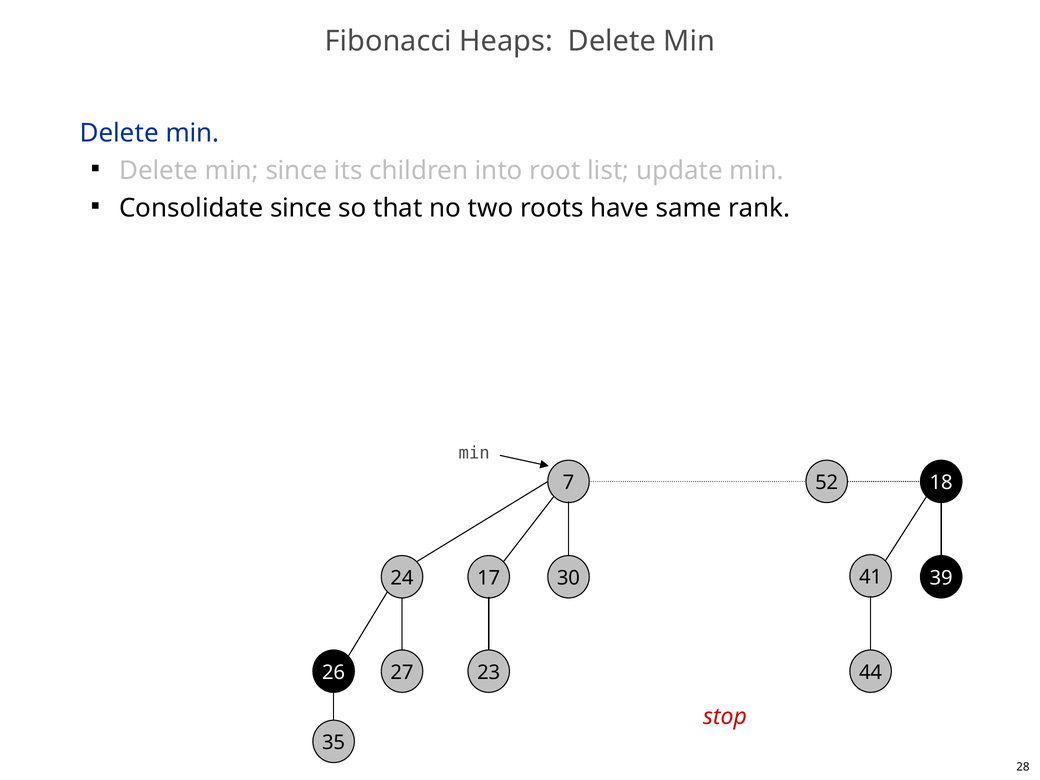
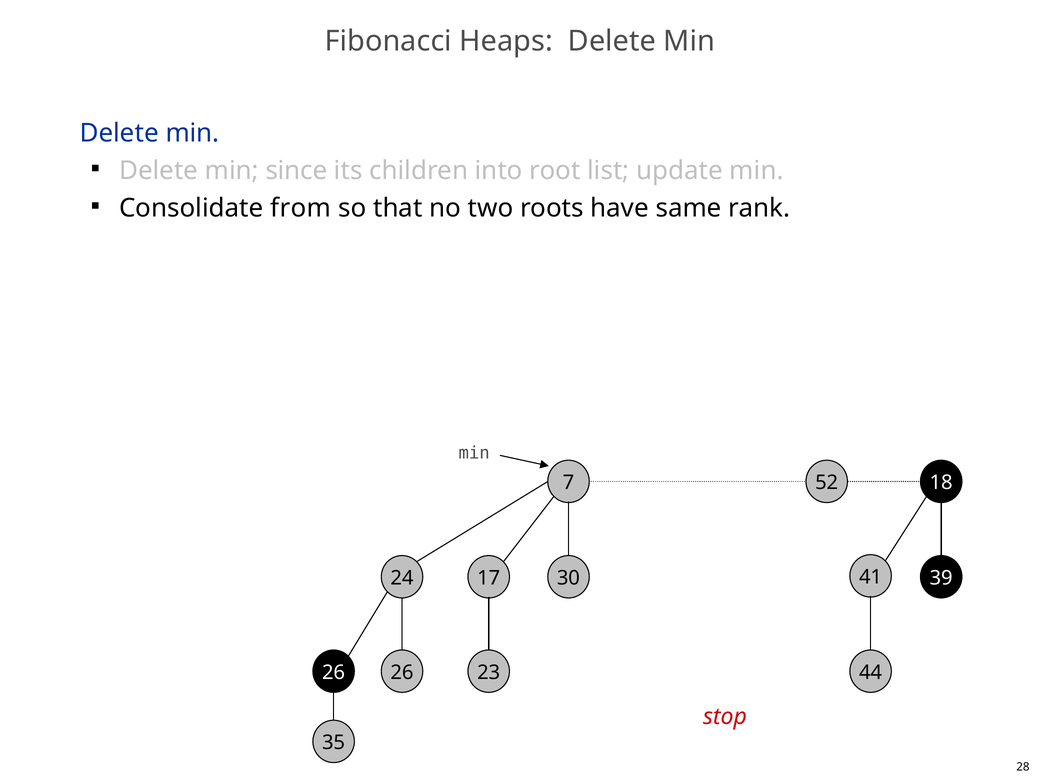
Consolidate since: since -> from
26 27: 27 -> 26
